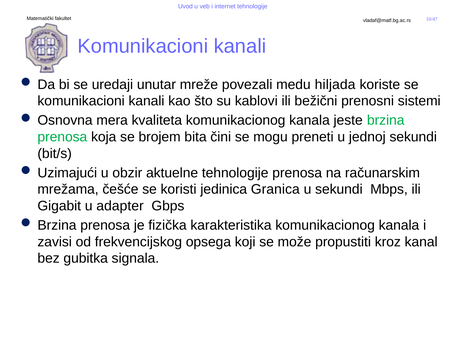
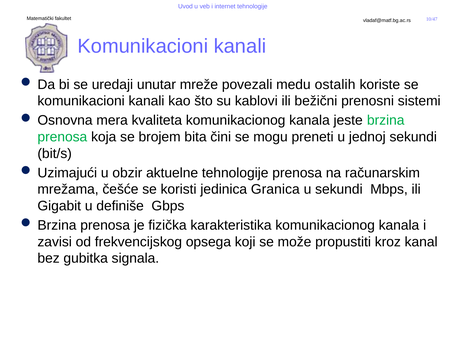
hiljada: hiljada -> ostalih
adapter: adapter -> definiše
